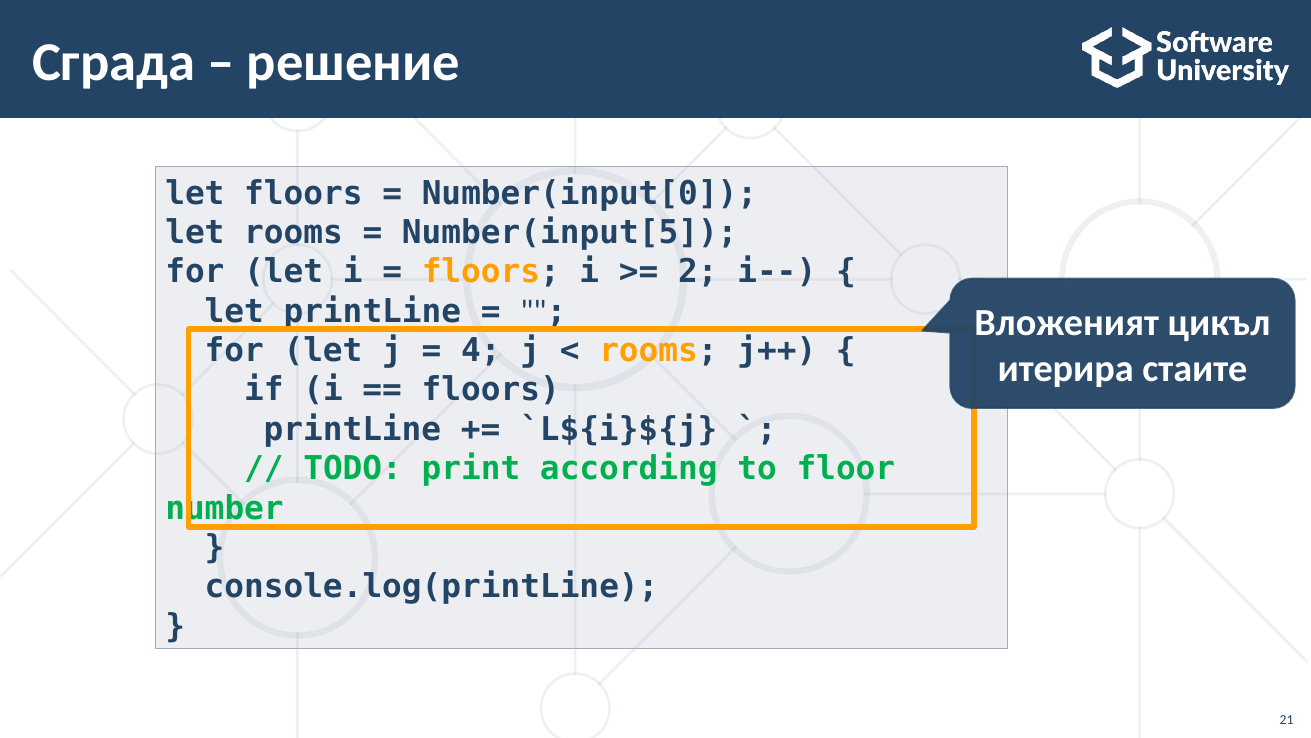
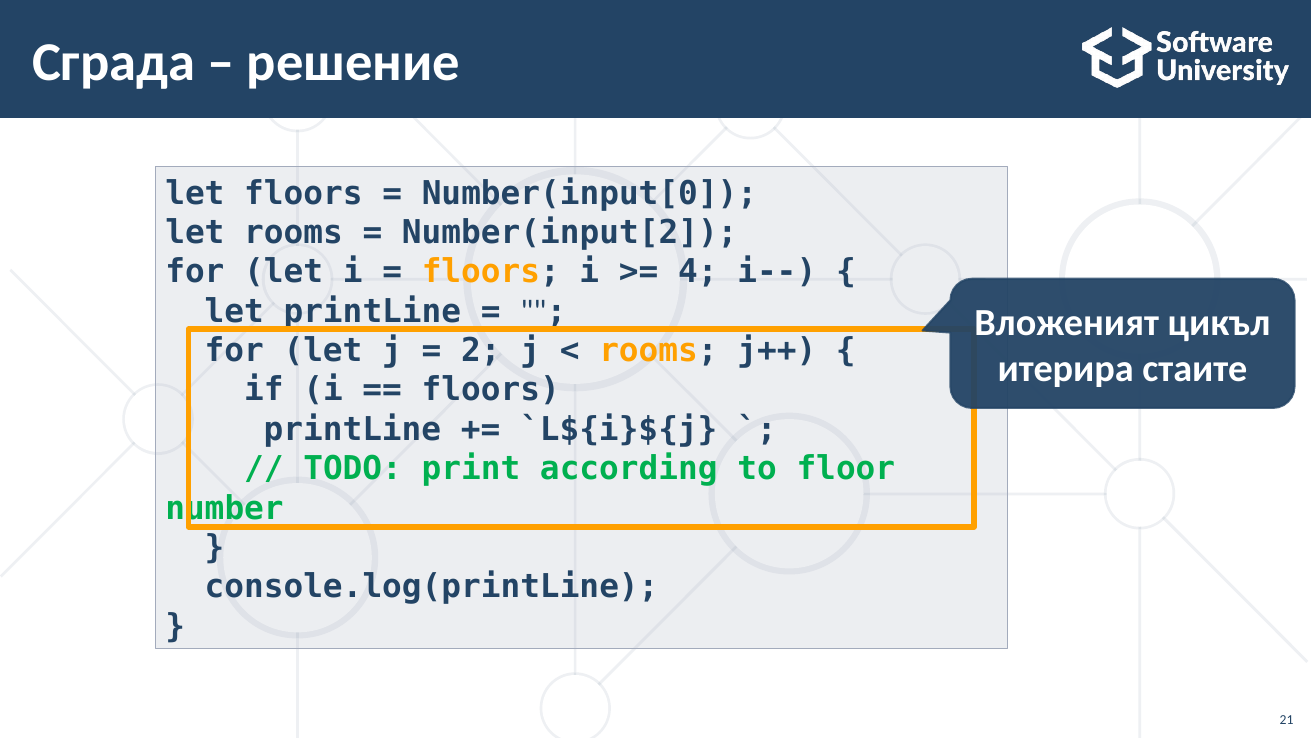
Number(input[5: Number(input[5 -> Number(input[2
2: 2 -> 4
4: 4 -> 2
